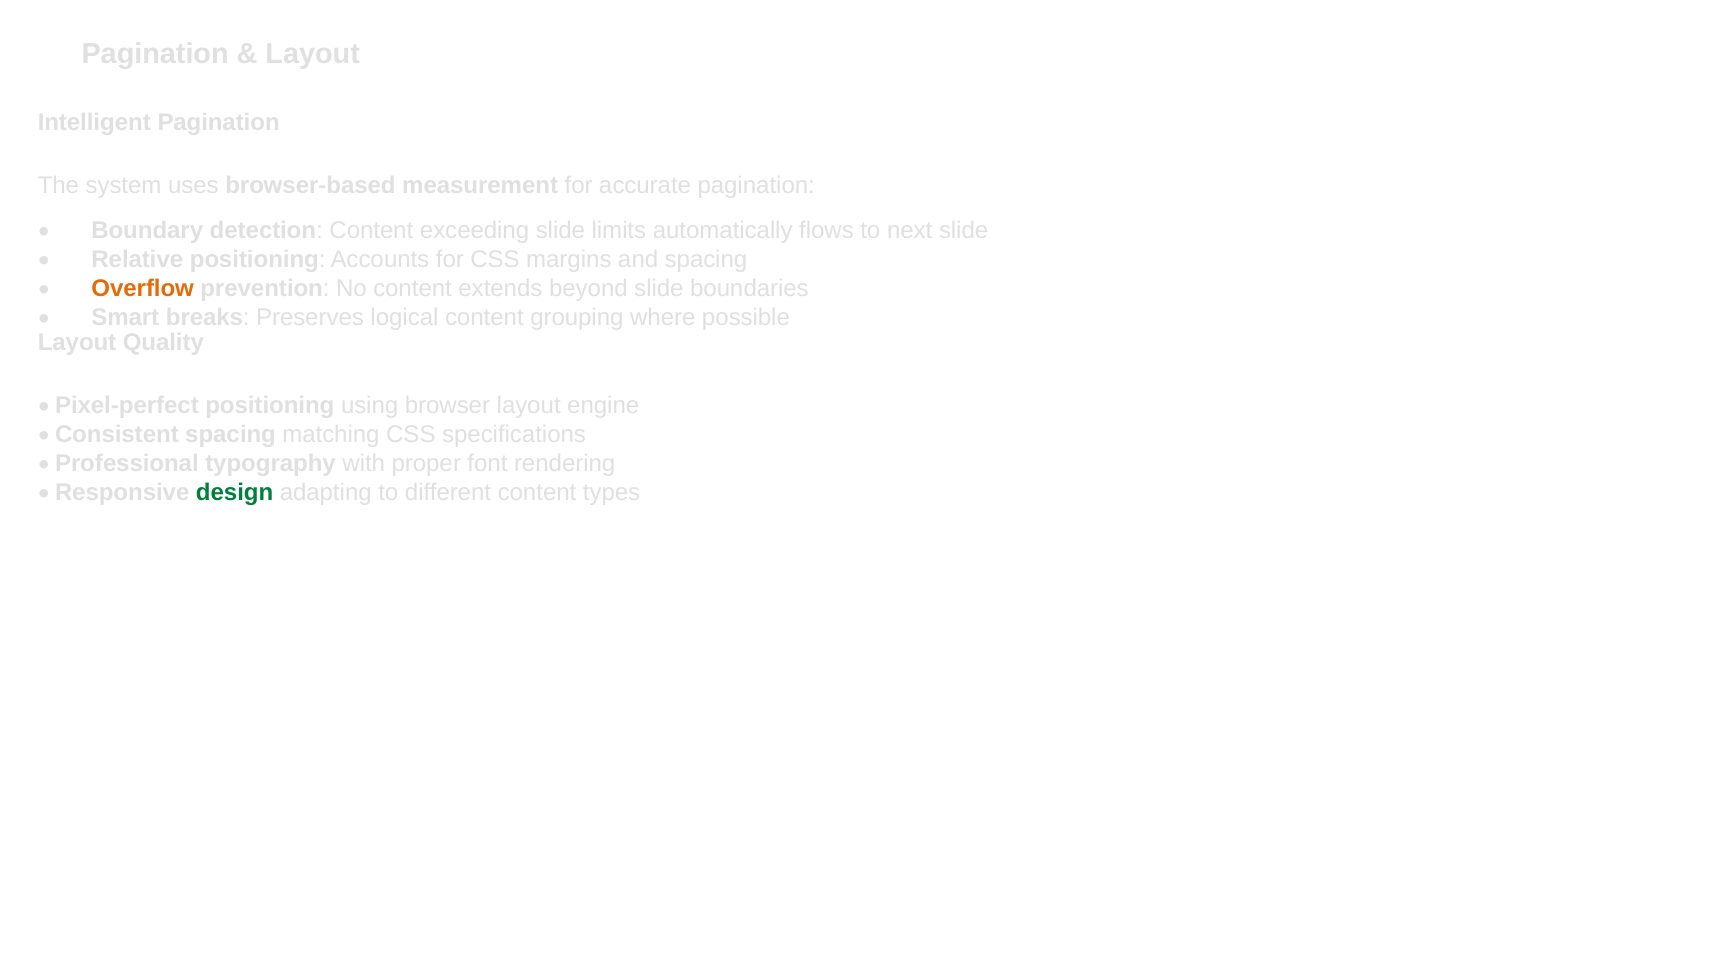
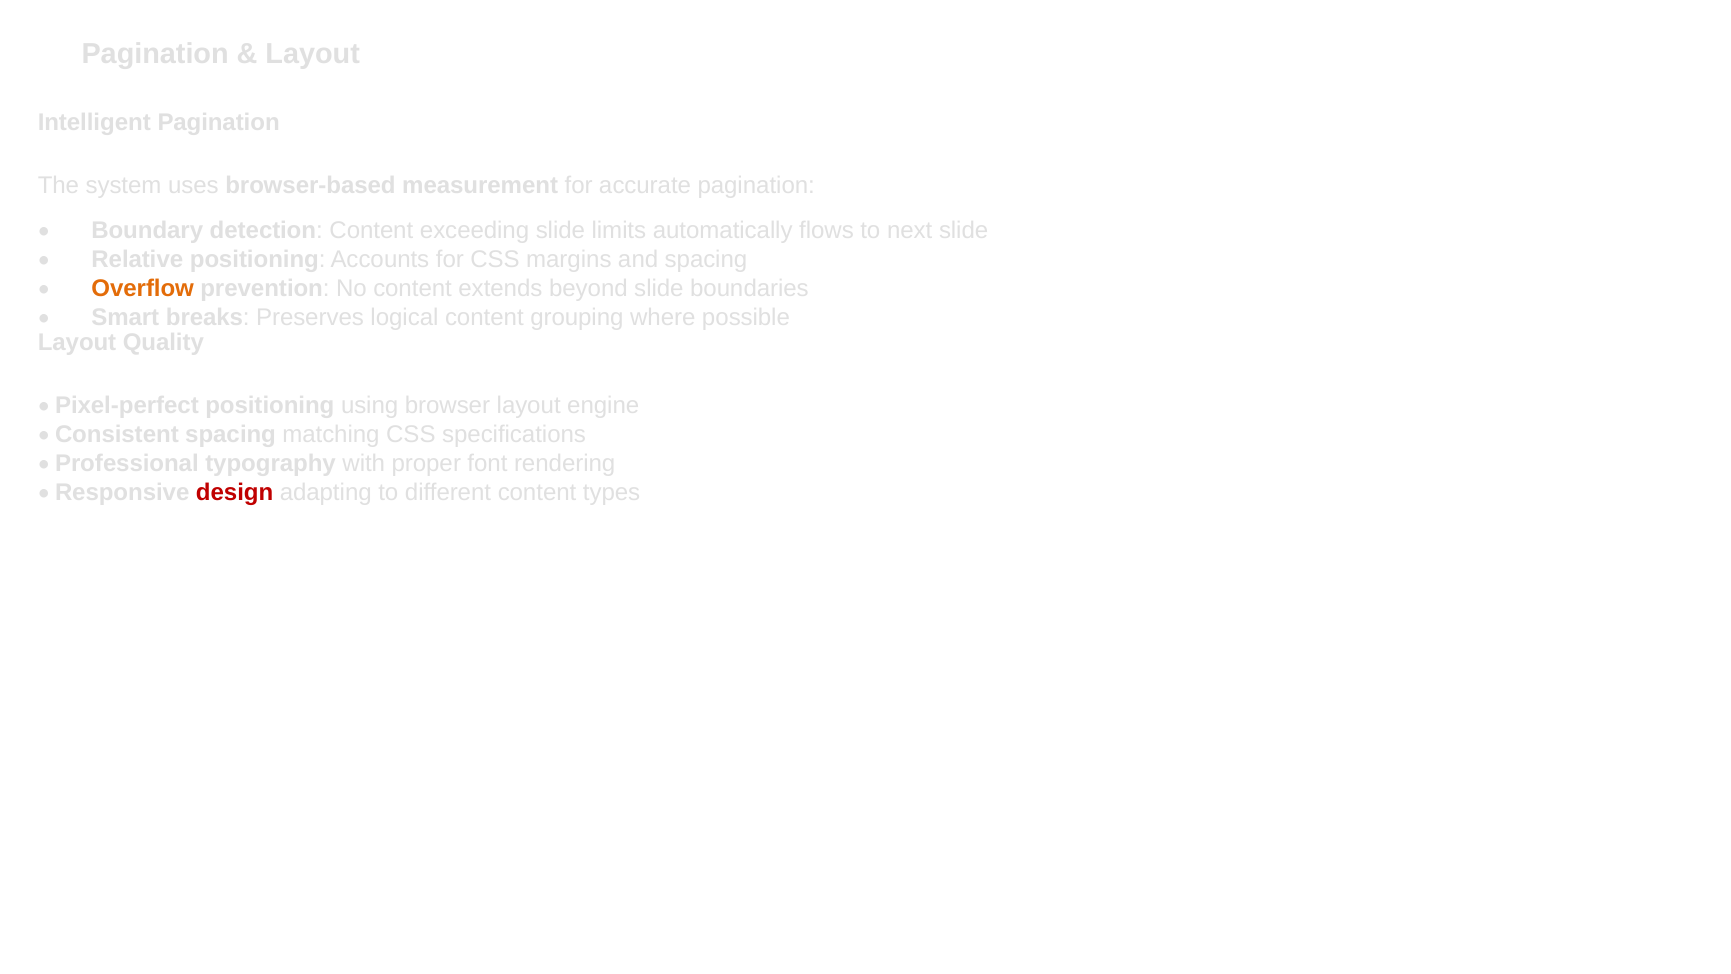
design colour: green -> red
